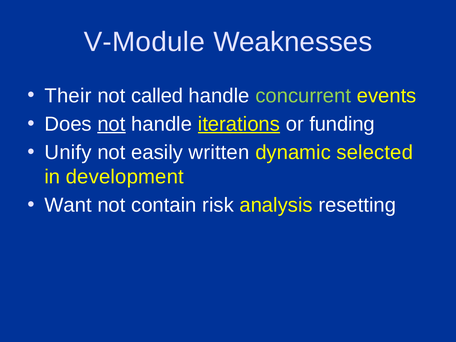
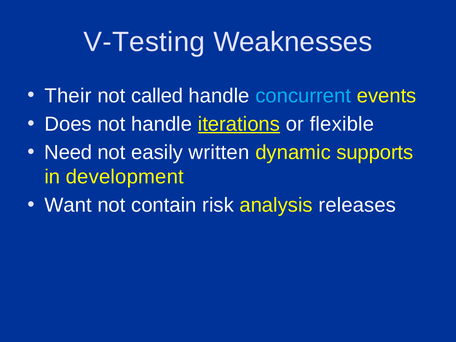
V-Module: V-Module -> V-Testing
concurrent colour: light green -> light blue
not at (111, 124) underline: present -> none
funding: funding -> flexible
Unify: Unify -> Need
selected: selected -> supports
resetting: resetting -> releases
